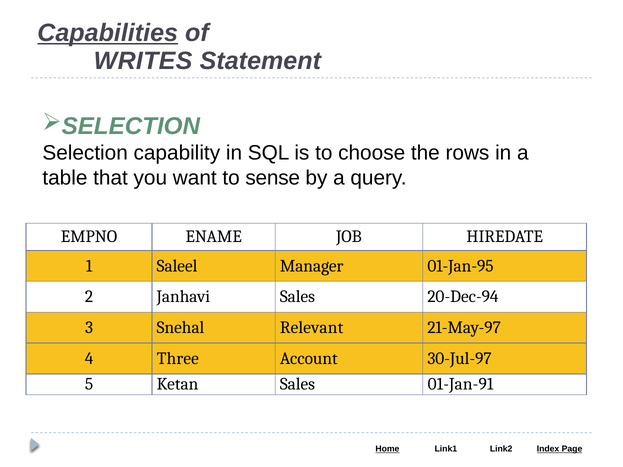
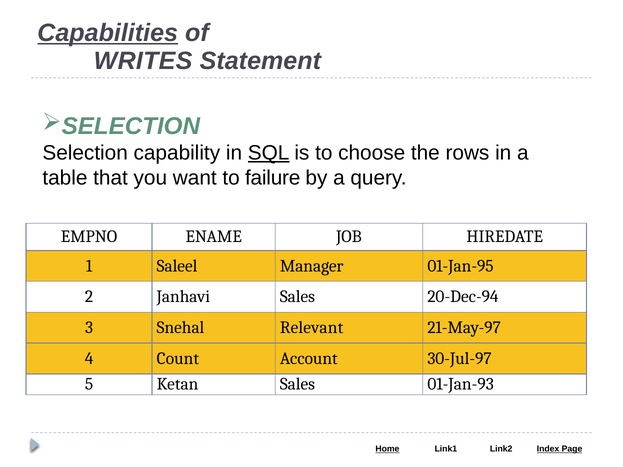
SQL underline: none -> present
sense: sense -> failure
Three: Three -> Count
01-Jan-91: 01-Jan-91 -> 01-Jan-93
